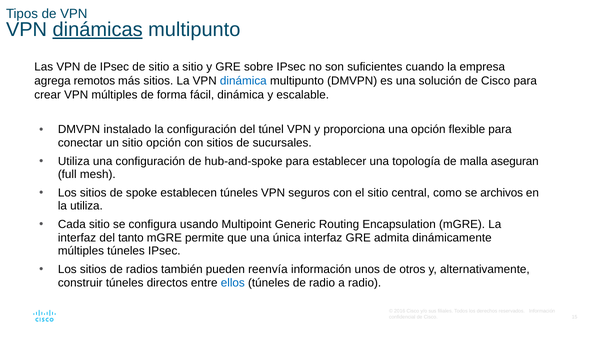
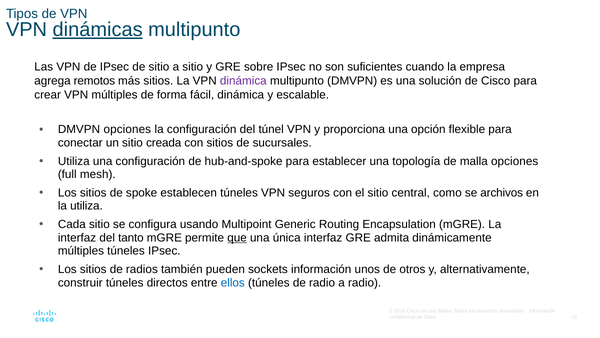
dinámica at (243, 81) colour: blue -> purple
DMVPN instalado: instalado -> opciones
sitio opción: opción -> creada
malla aseguran: aseguran -> opciones
que underline: none -> present
reenvía: reenvía -> sockets
